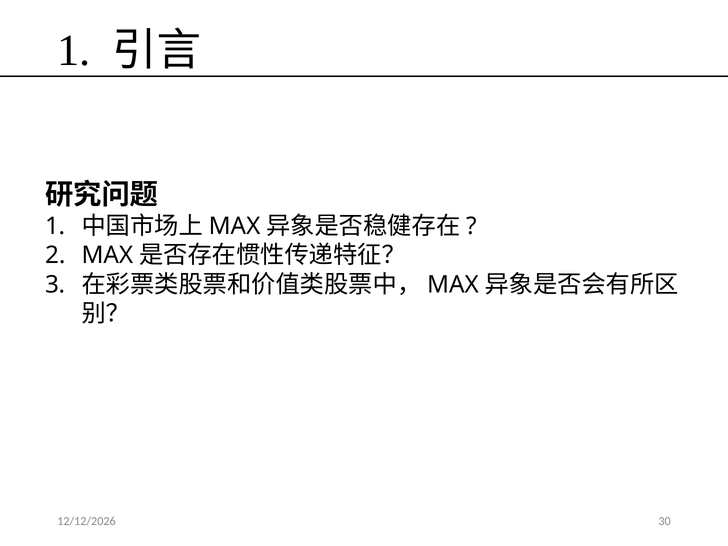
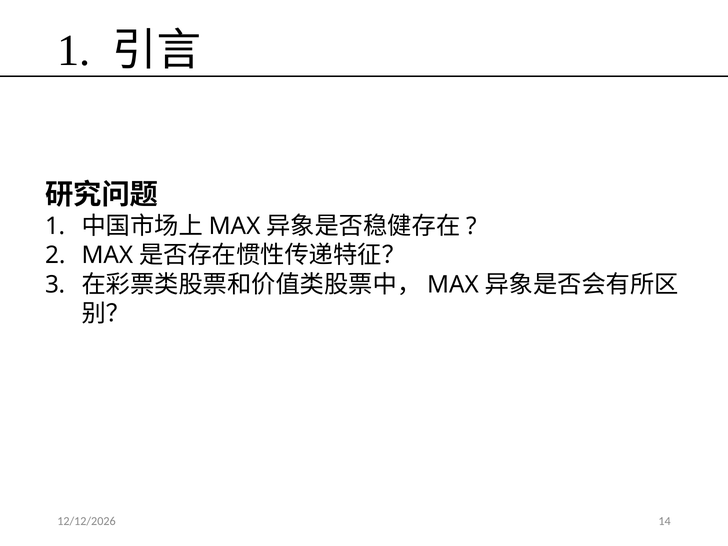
30: 30 -> 14
